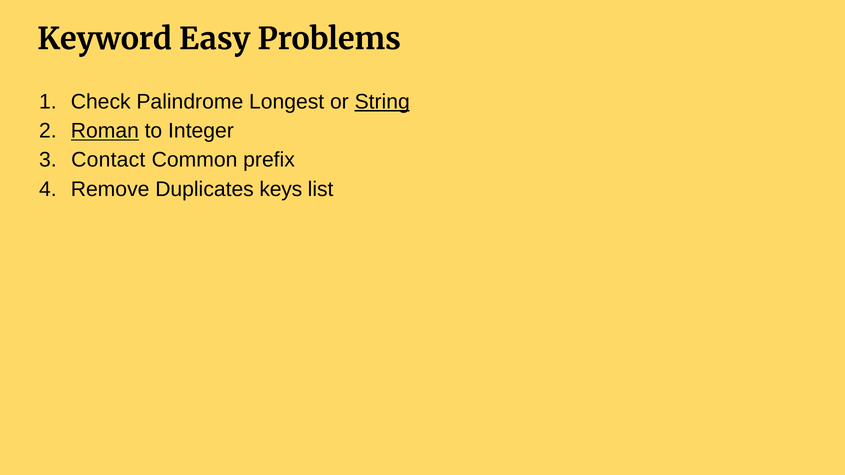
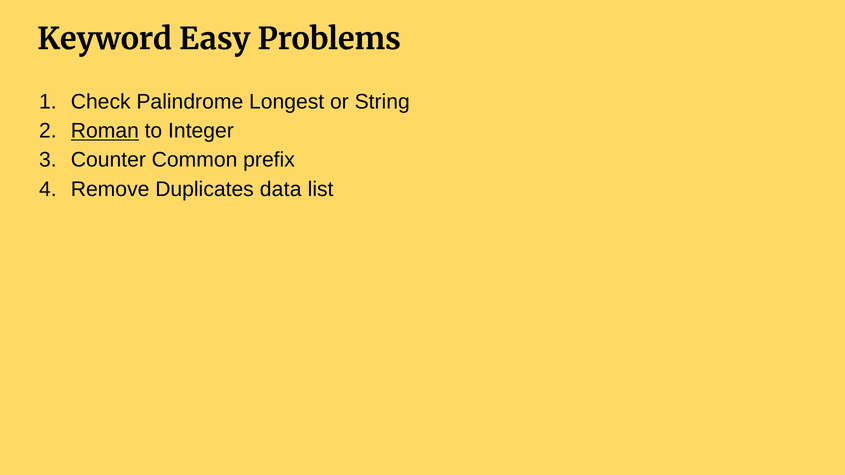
String underline: present -> none
Contact: Contact -> Counter
keys: keys -> data
